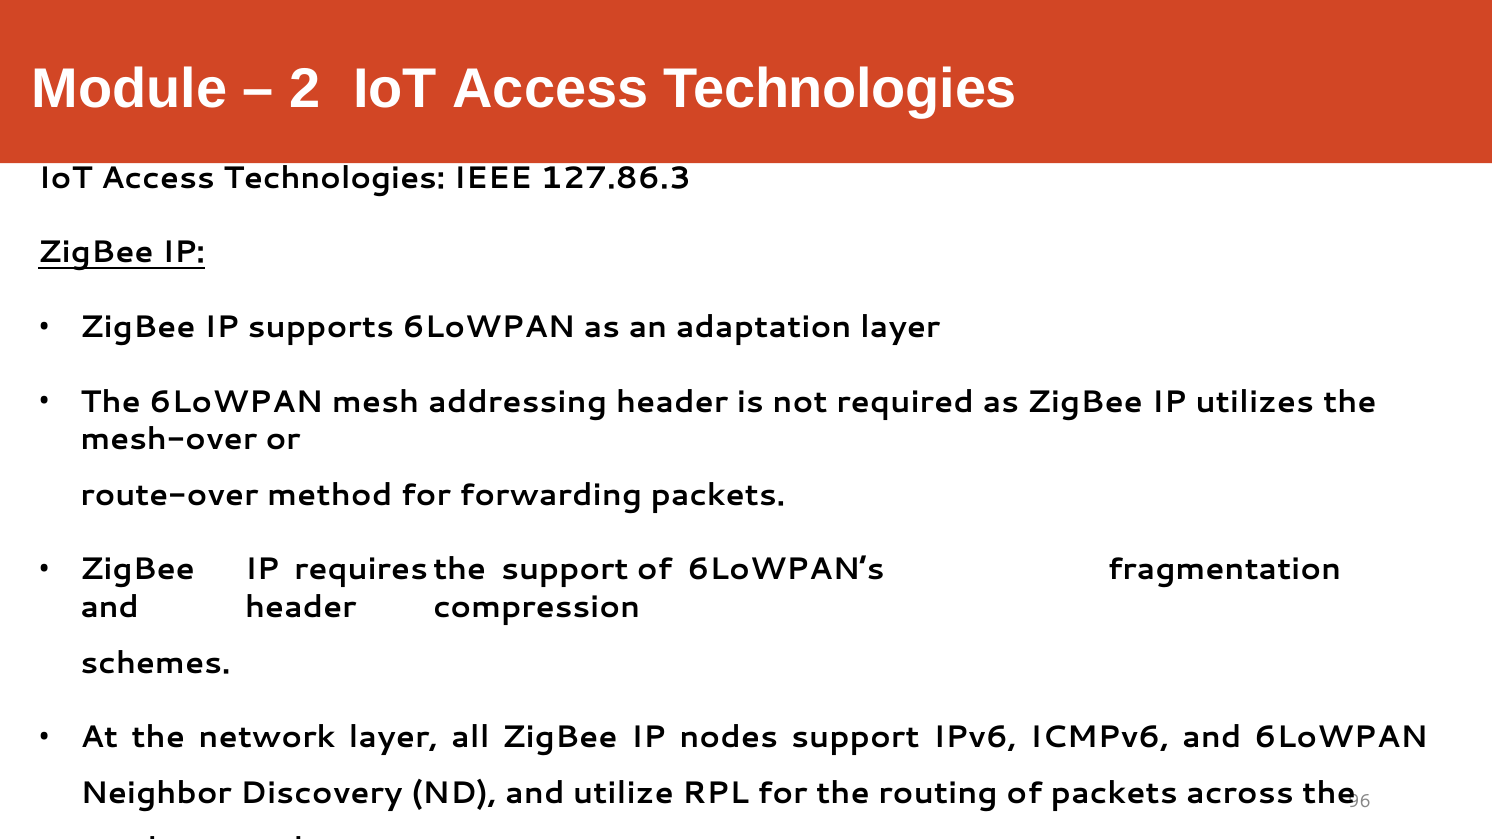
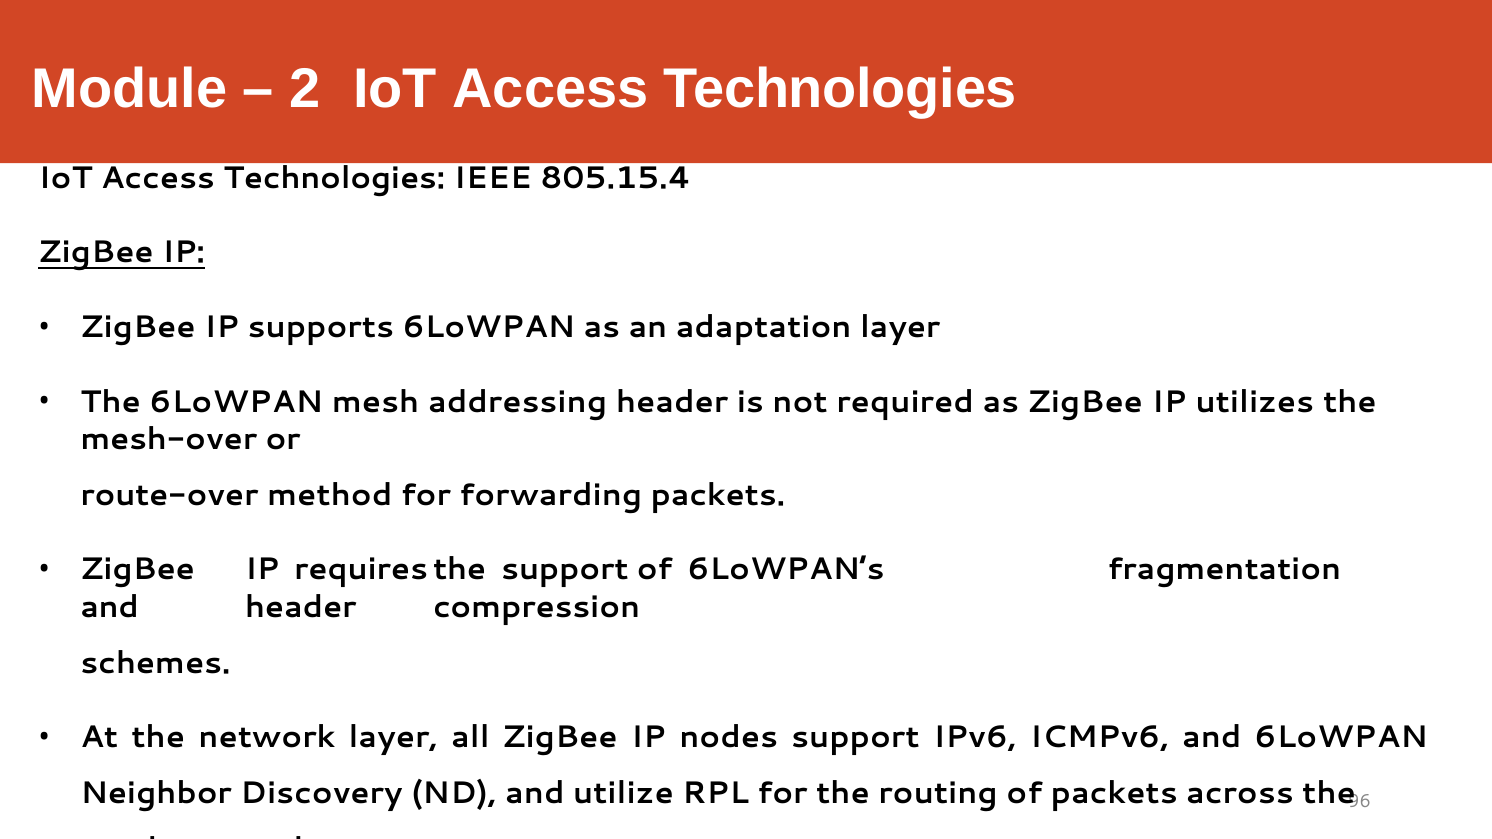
127.86.3: 127.86.3 -> 805.15.4
